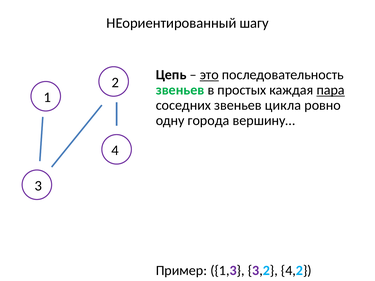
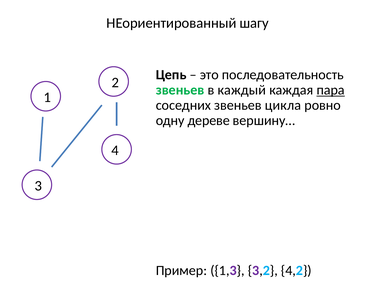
это underline: present -> none
простых: простых -> каждый
города: города -> дереве
